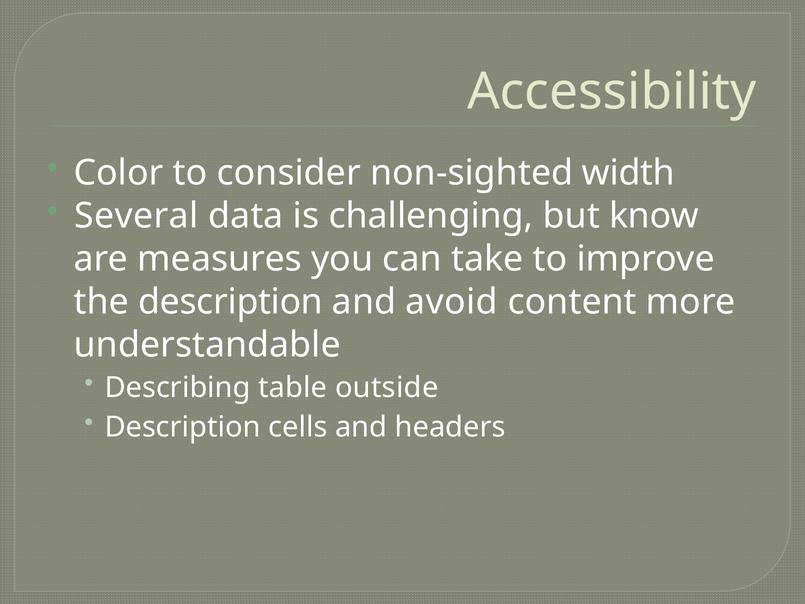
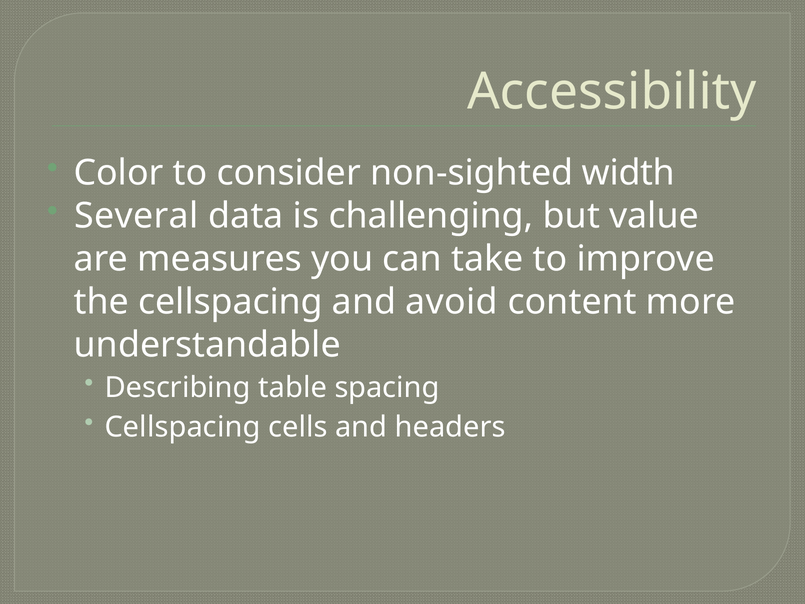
know: know -> value
the description: description -> cellspacing
outside: outside -> spacing
Description at (183, 427): Description -> Cellspacing
